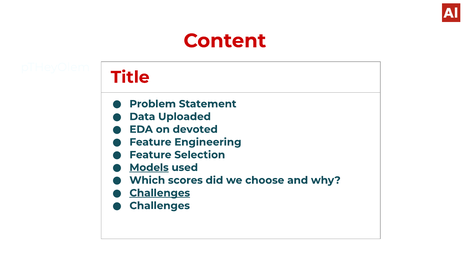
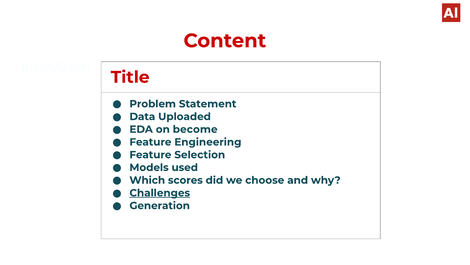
devoted: devoted -> become
Models underline: present -> none
Challenges at (160, 205): Challenges -> Generation
